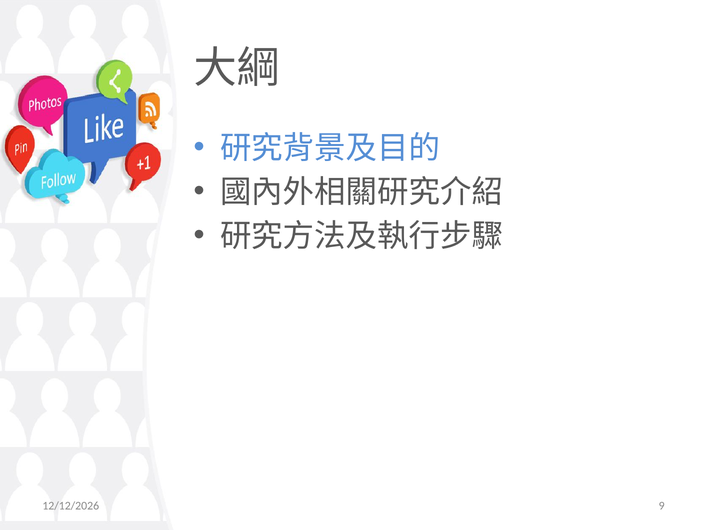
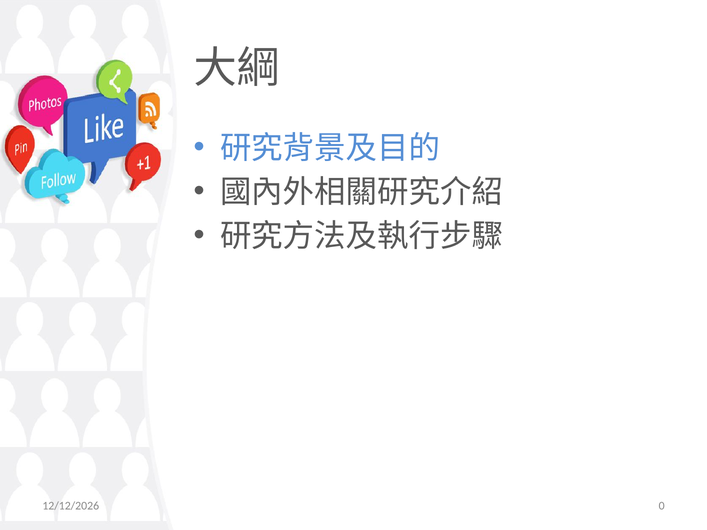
9: 9 -> 0
